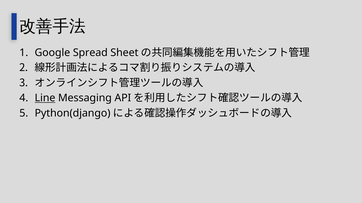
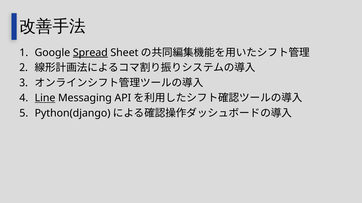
Spread underline: none -> present
